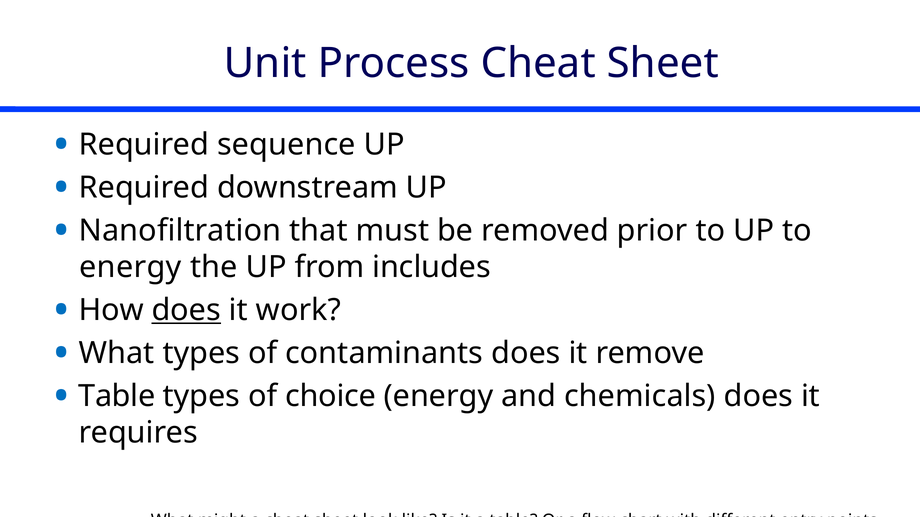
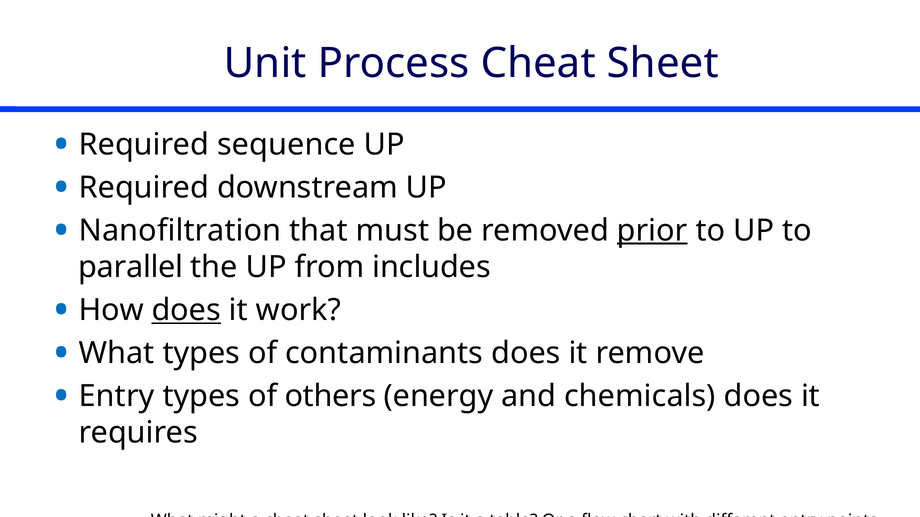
prior underline: none -> present
energy at (130, 267): energy -> parallel
Table at (117, 396): Table -> Entry
choice: choice -> others
